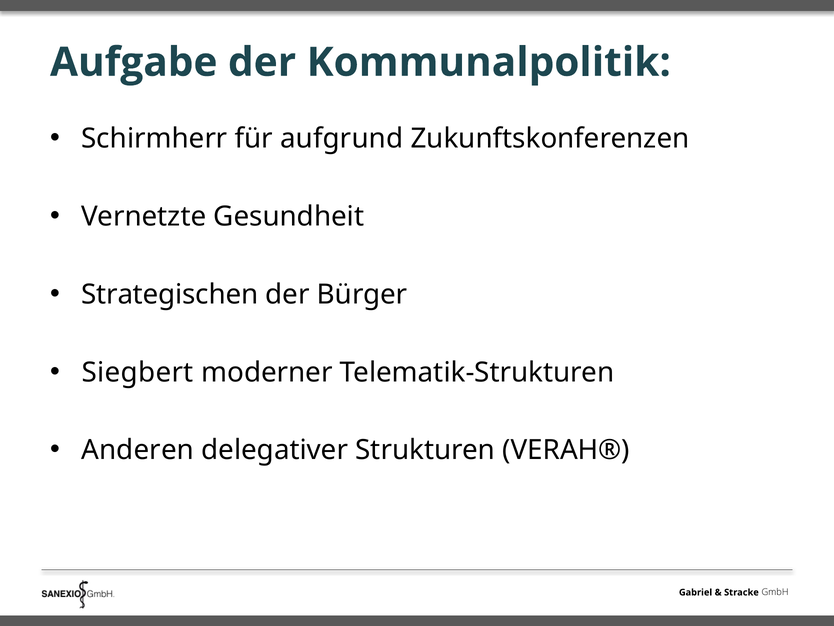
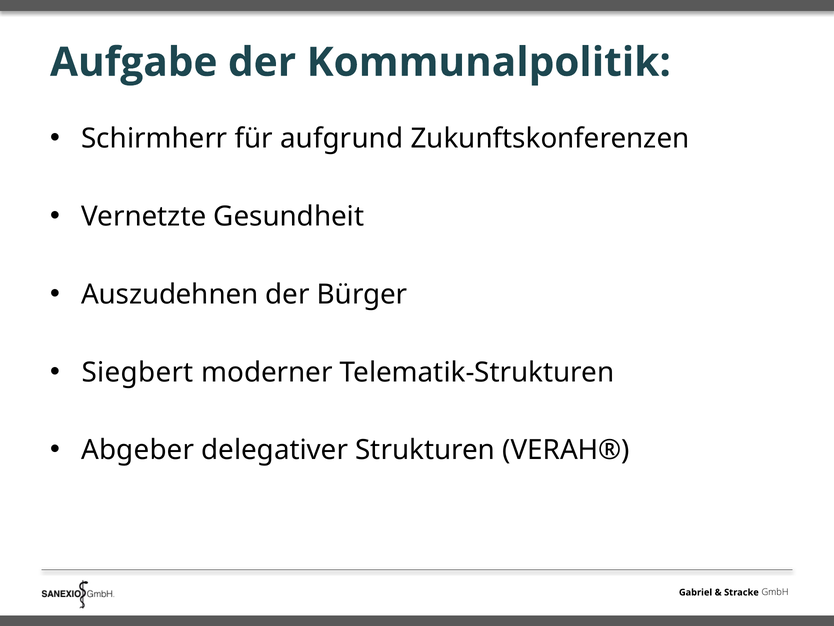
Strategischen: Strategischen -> Auszudehnen
Anderen: Anderen -> Abgeber
